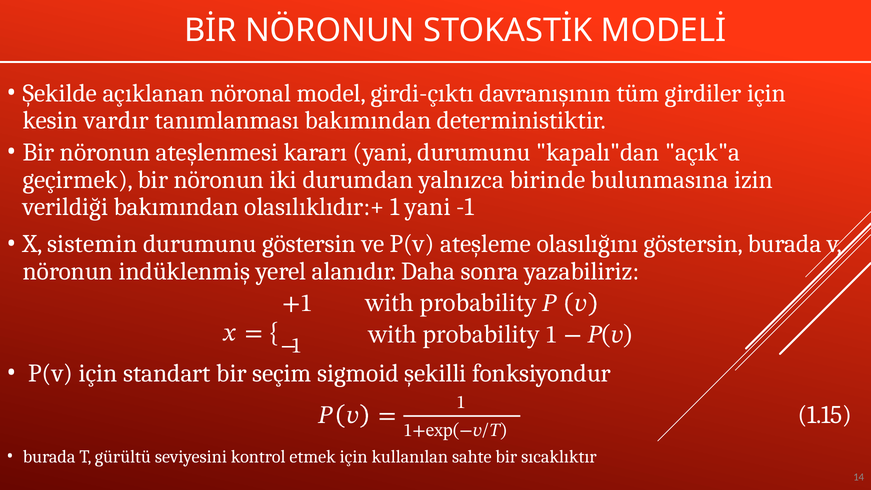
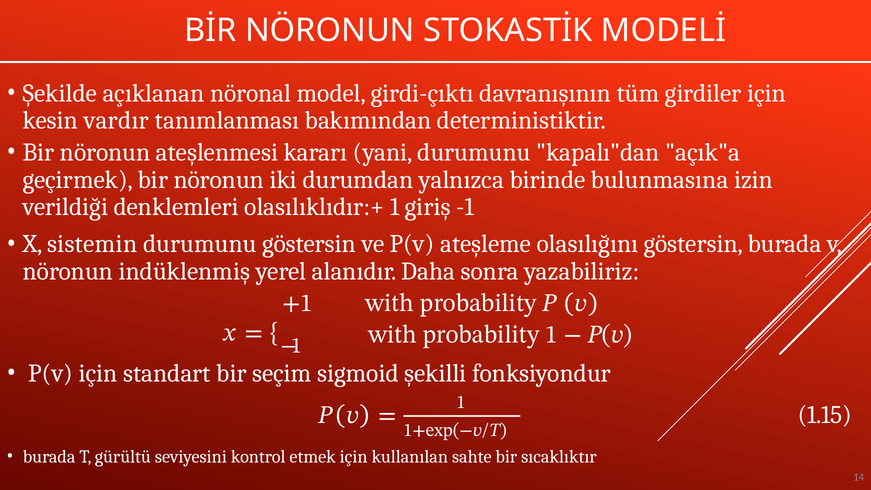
verildiği bakımından: bakımından -> denklemleri
1 yani: yani -> giriş
